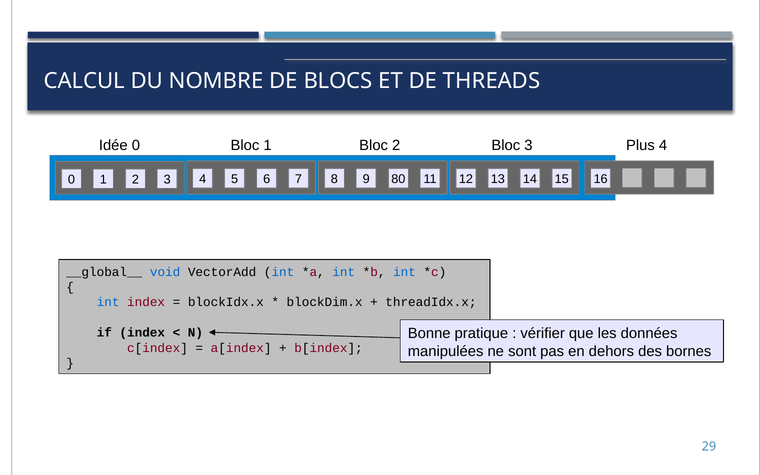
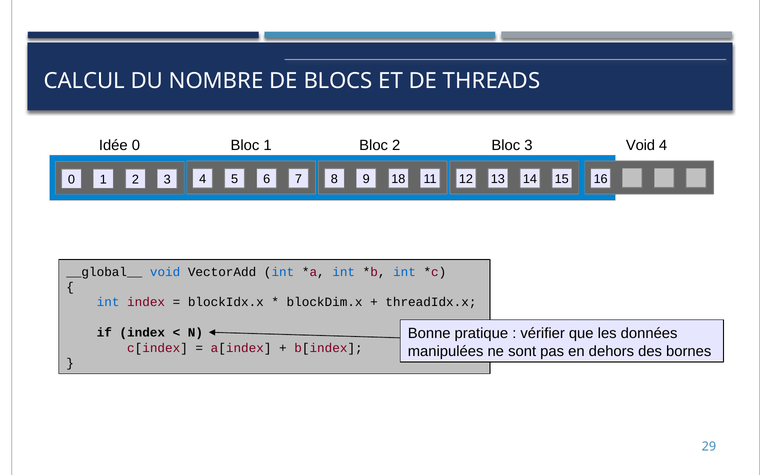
3 Plus: Plus -> Void
80: 80 -> 18
